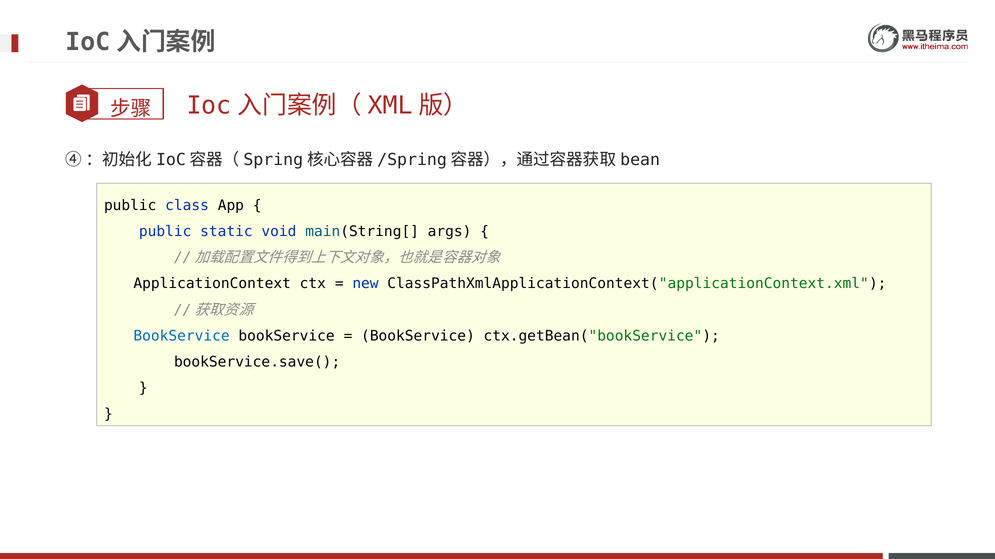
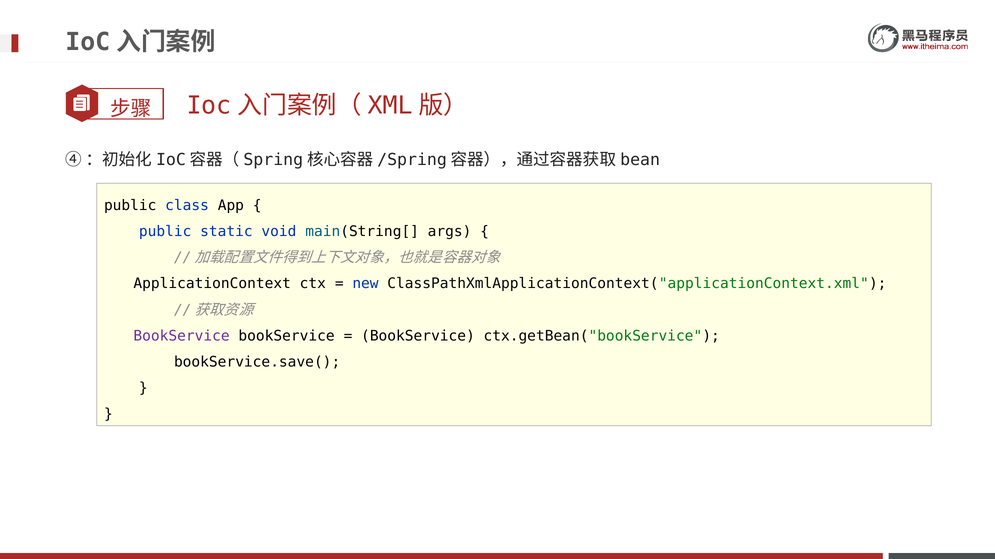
BookService at (182, 336) colour: blue -> purple
